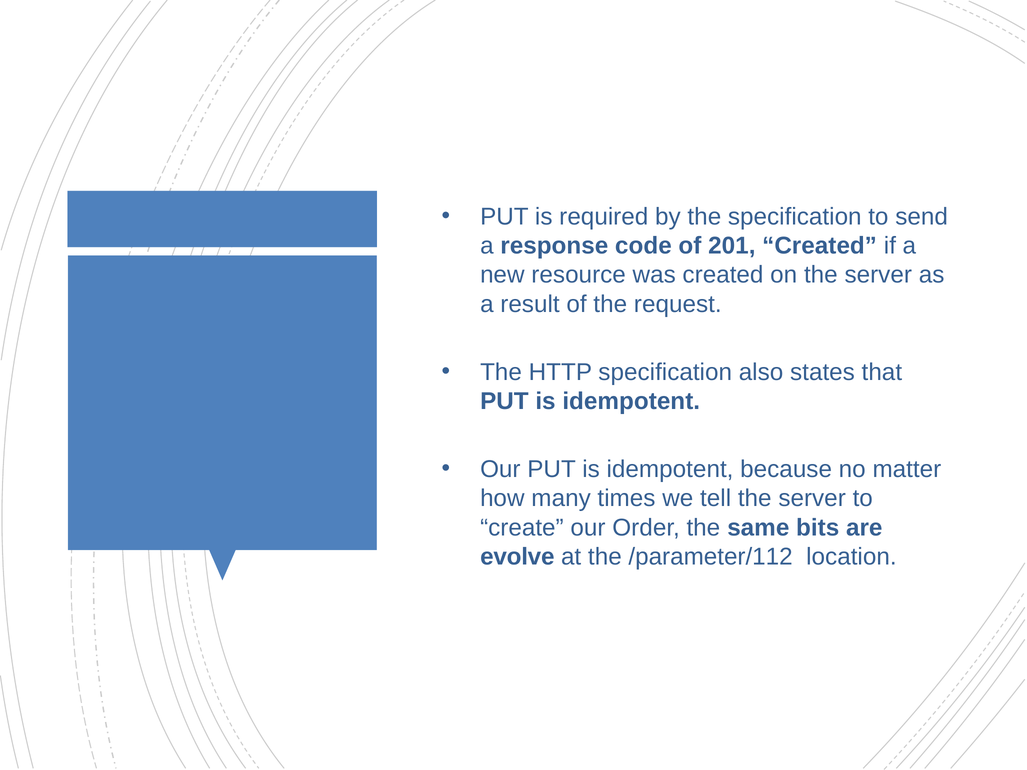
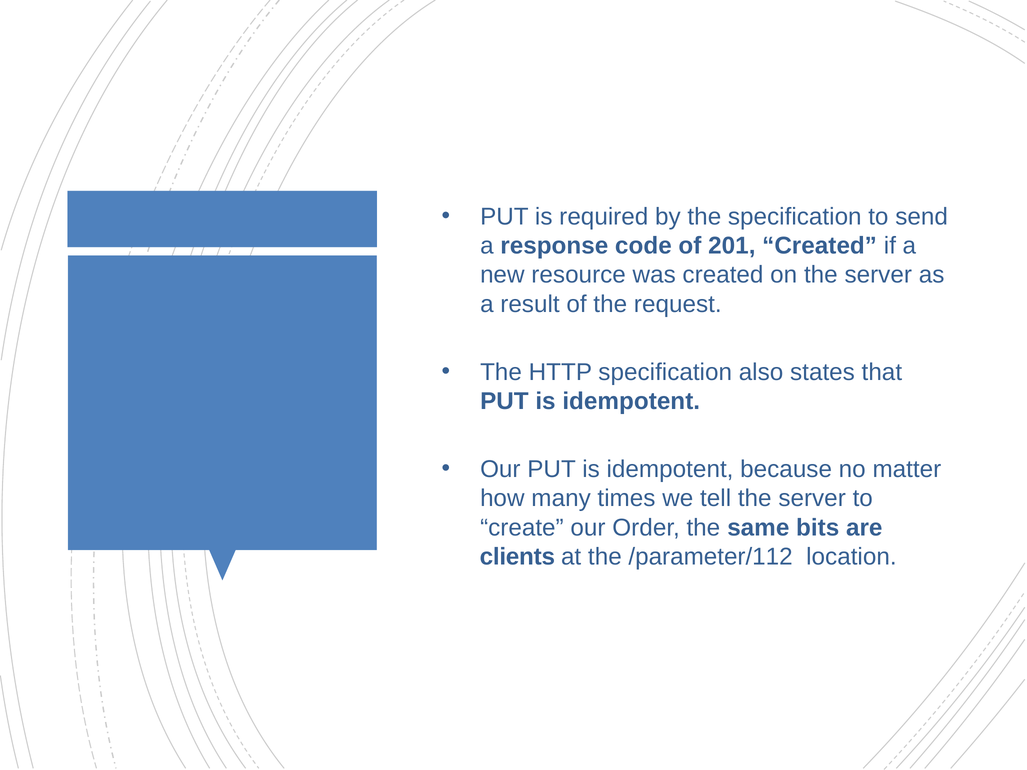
evolve: evolve -> clients
